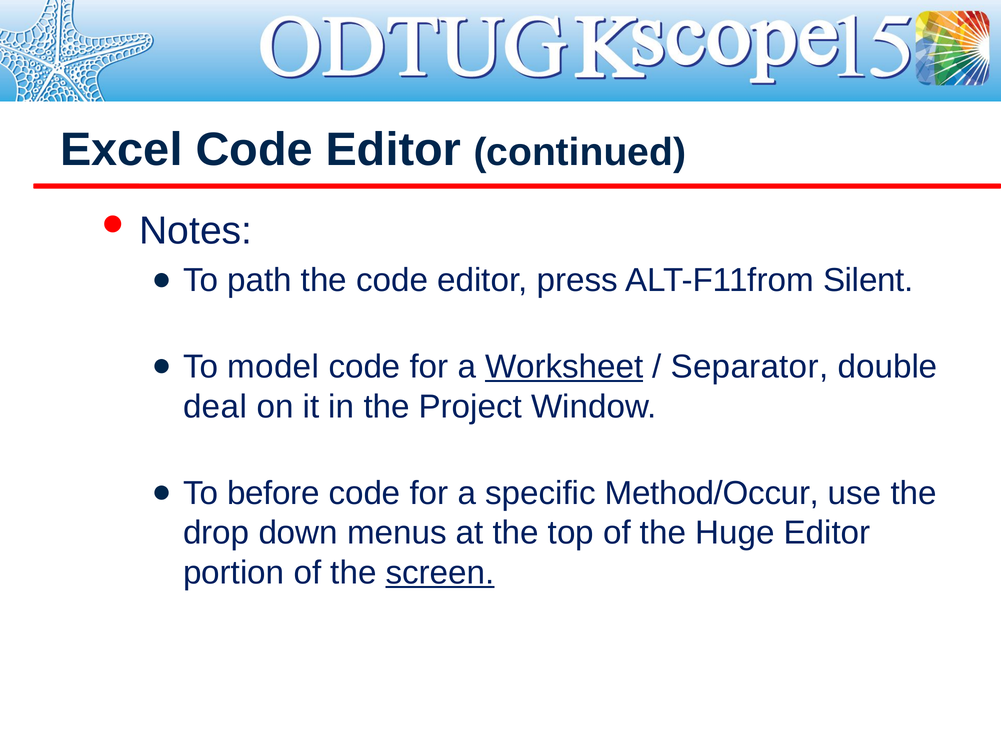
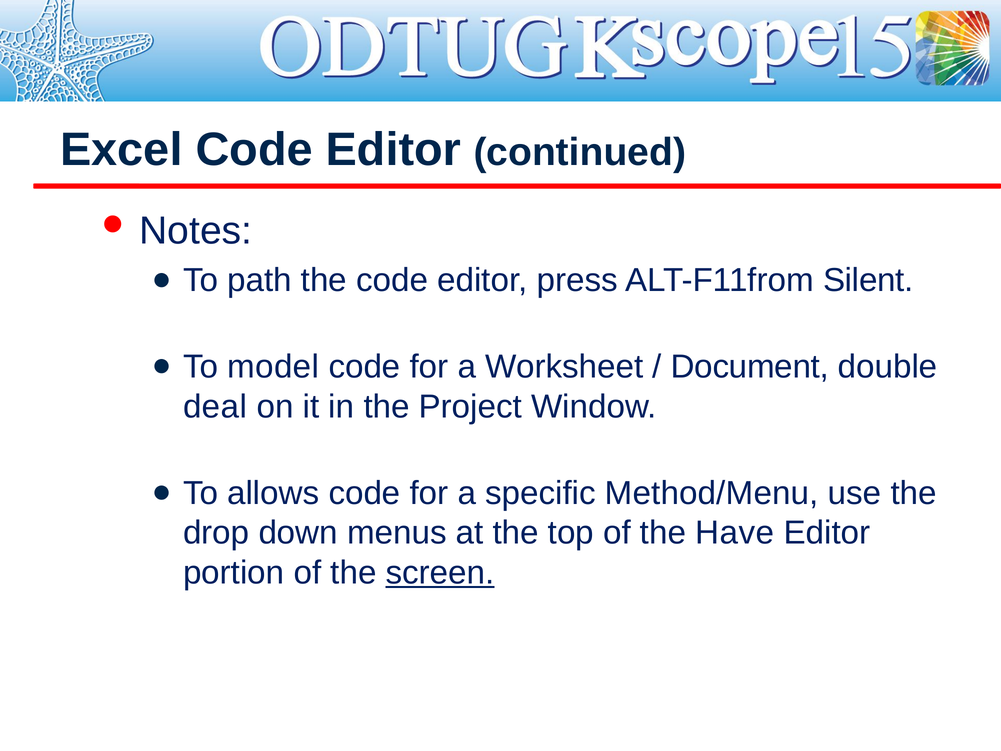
Worksheet underline: present -> none
Separator: Separator -> Document
before: before -> allows
Method/Occur: Method/Occur -> Method/Menu
Huge: Huge -> Have
